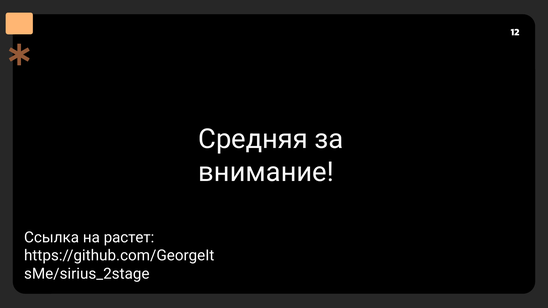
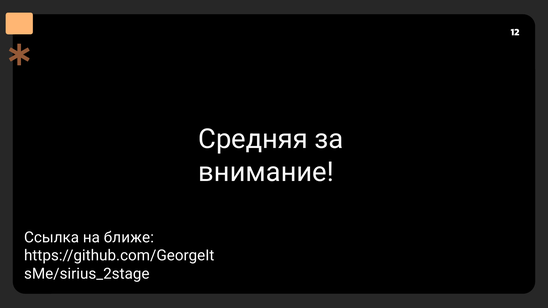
растет: растет -> ближе
